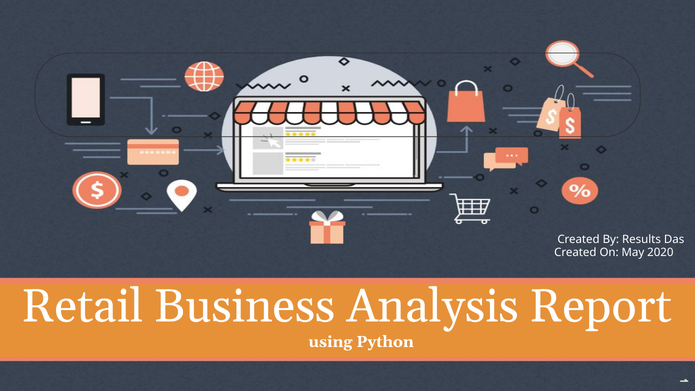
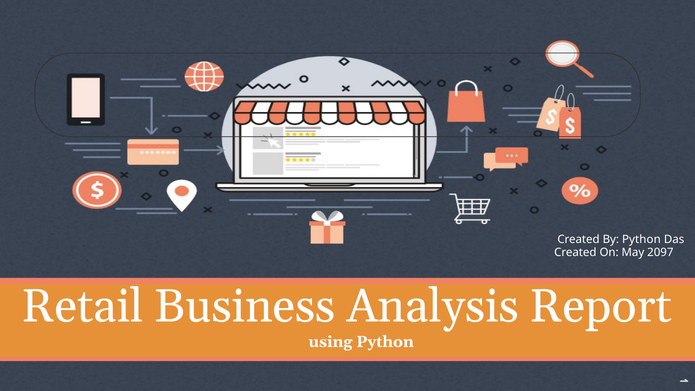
By Results: Results -> Python
2020: 2020 -> 2097
